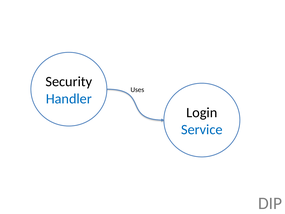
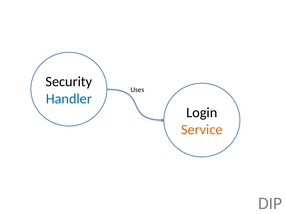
Service colour: blue -> orange
